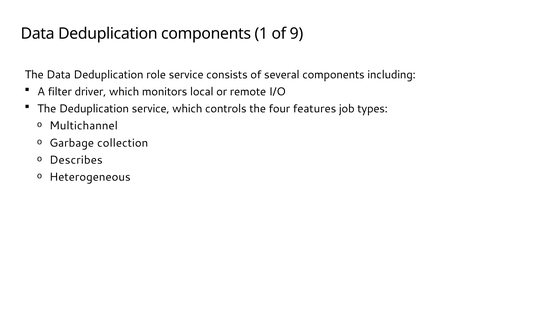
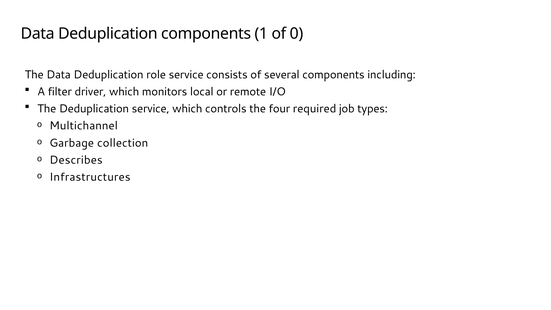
9: 9 -> 0
features: features -> required
Heterogeneous: Heterogeneous -> Infrastructures
